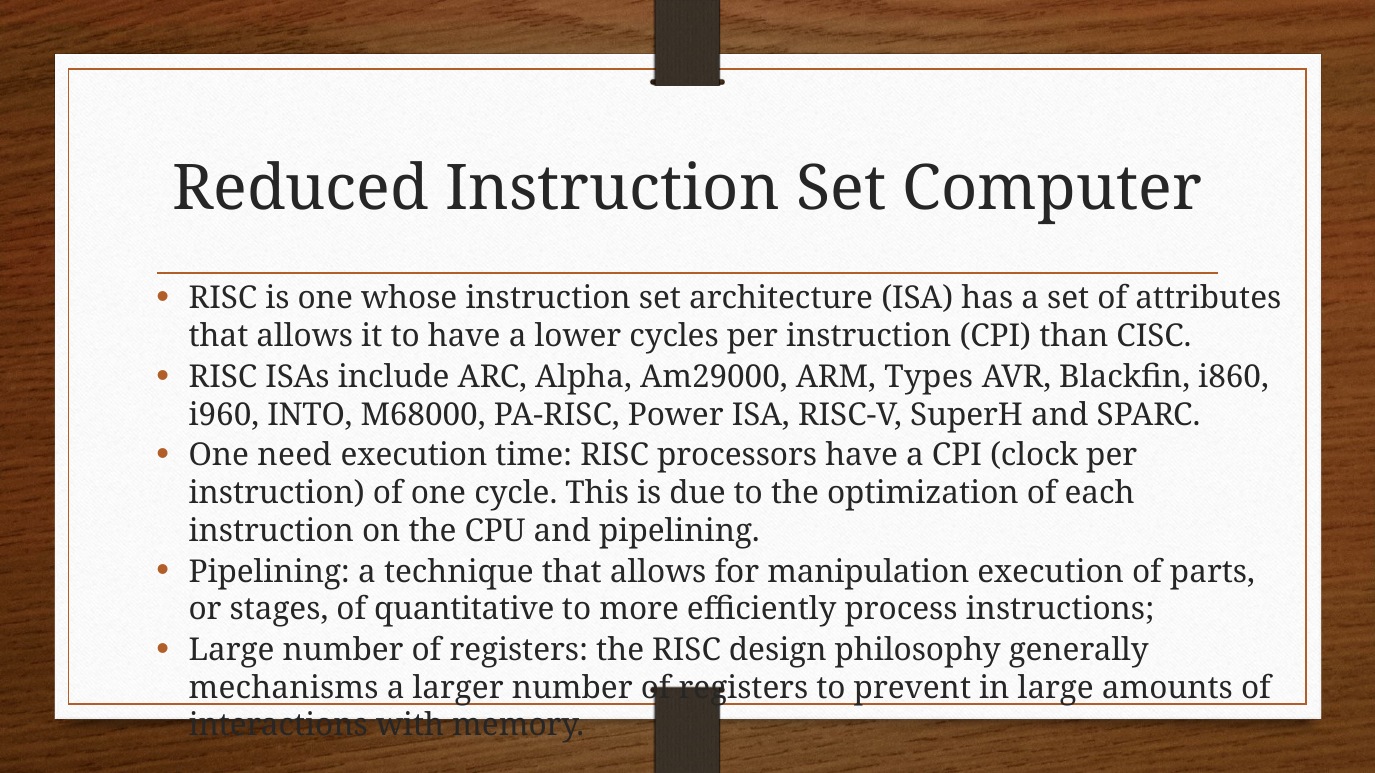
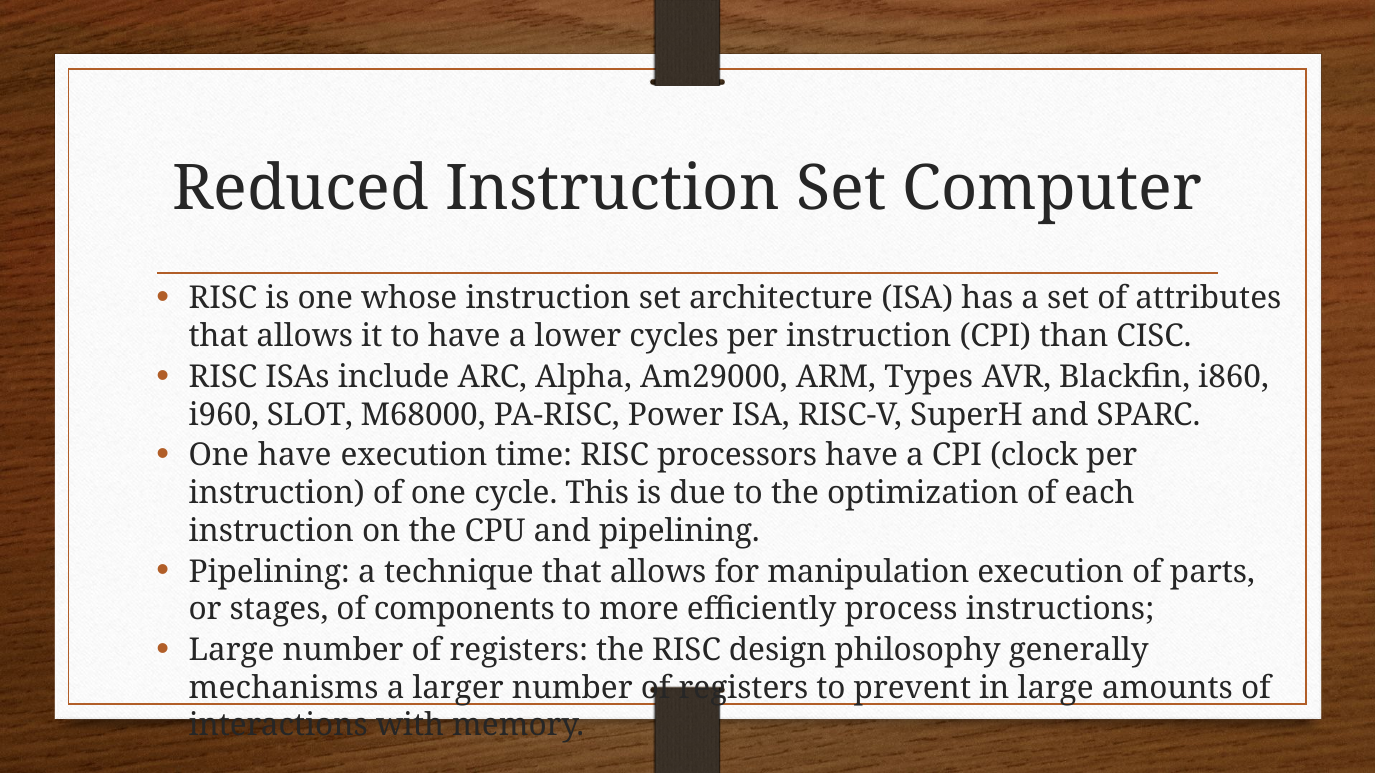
INTO: INTO -> SLOT
One need: need -> have
quantitative: quantitative -> components
